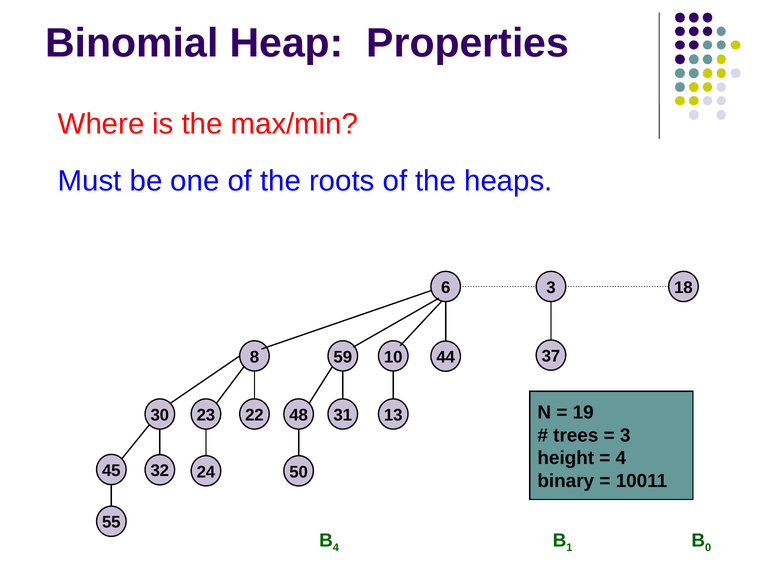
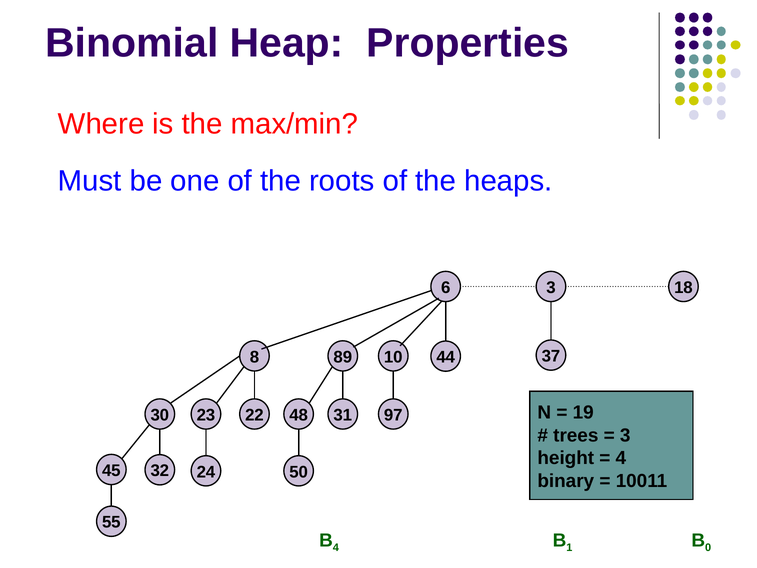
59: 59 -> 89
13: 13 -> 97
